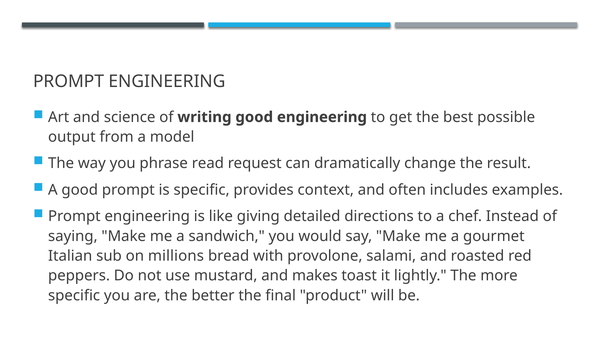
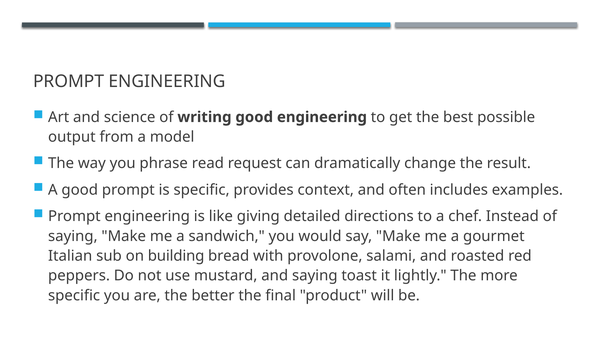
millions: millions -> building
and makes: makes -> saying
